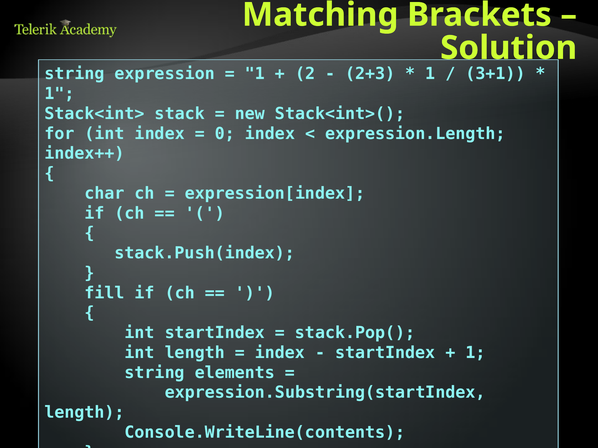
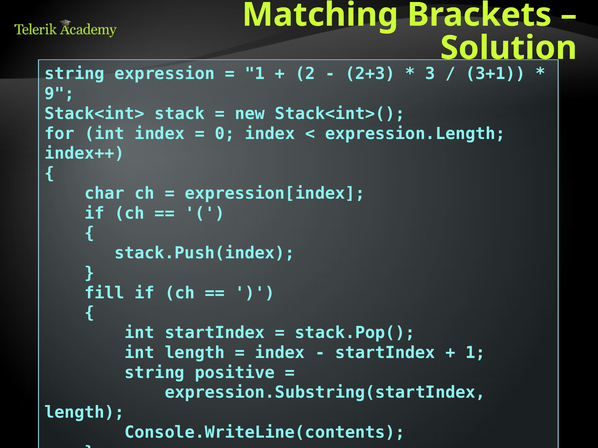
1 at (430, 74): 1 -> 3
1 at (59, 94): 1 -> 9
elements: elements -> positive
